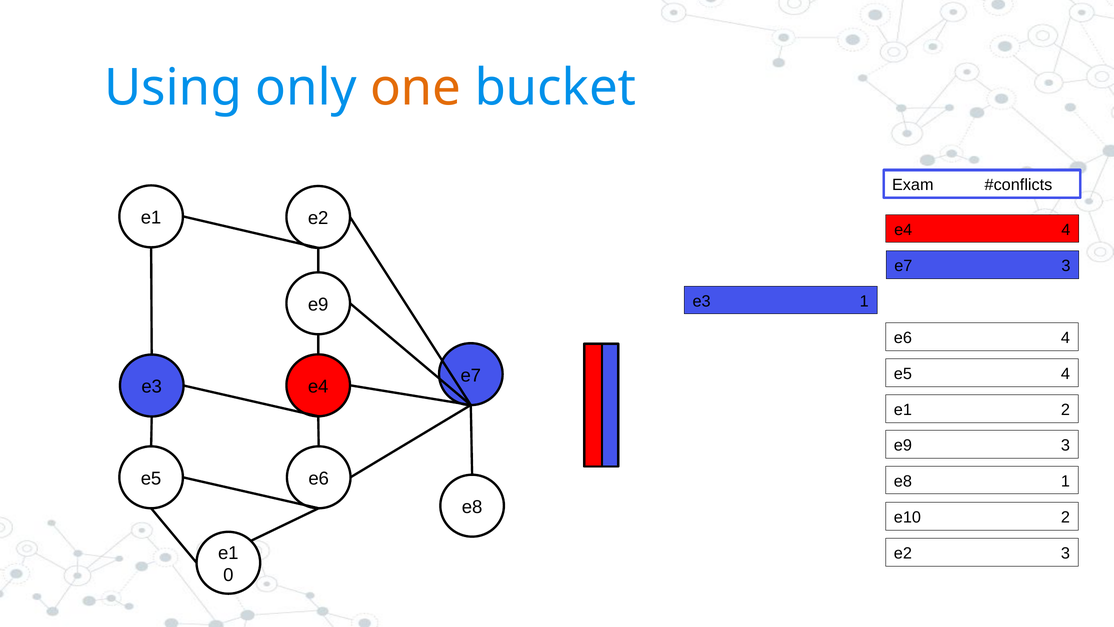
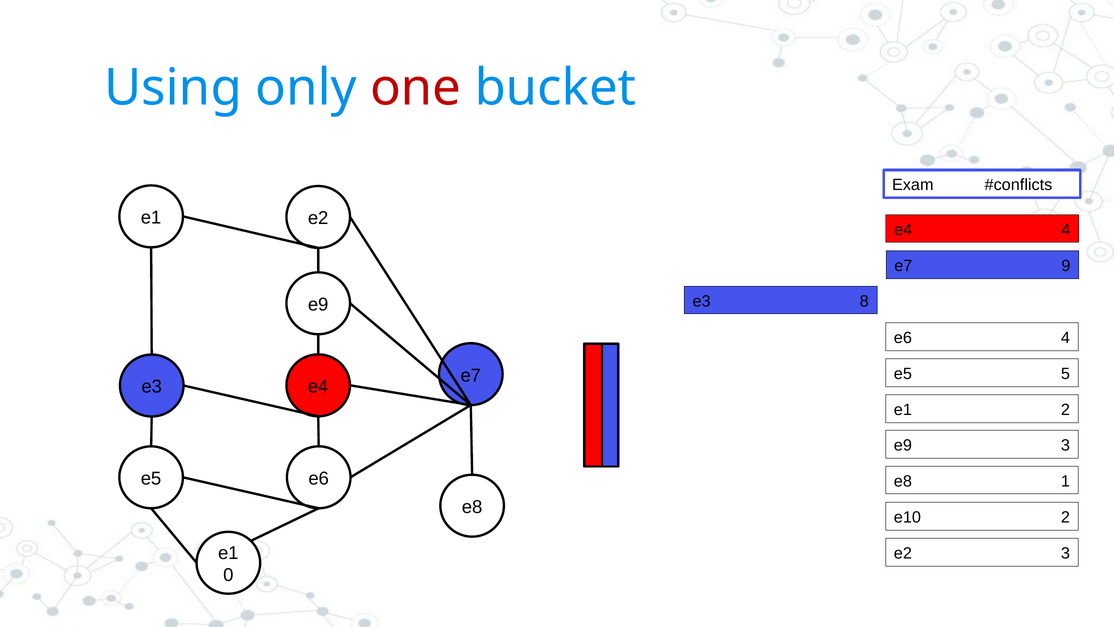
one colour: orange -> red
e7 3: 3 -> 9
e3 1: 1 -> 8
e5 4: 4 -> 5
